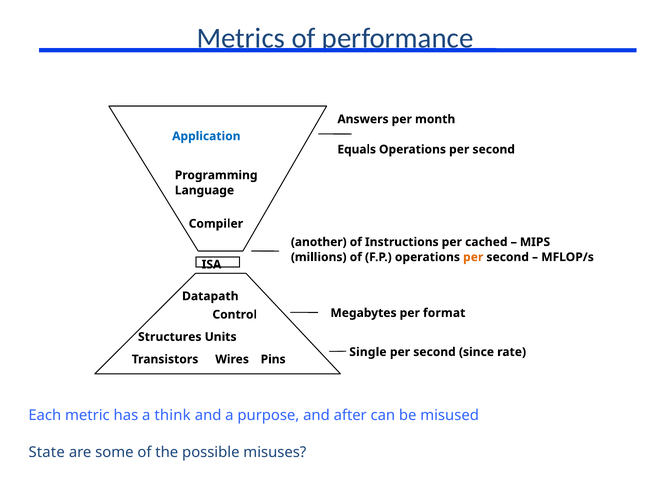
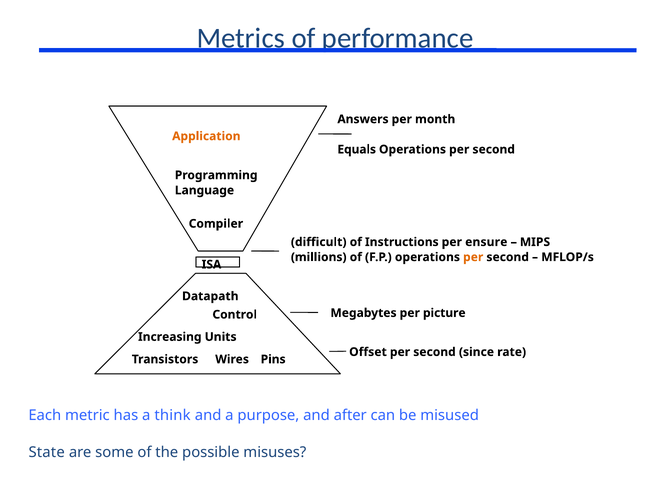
Application colour: blue -> orange
another: another -> difficult
cached: cached -> ensure
format: format -> picture
Structures: Structures -> Increasing
Single: Single -> Offset
